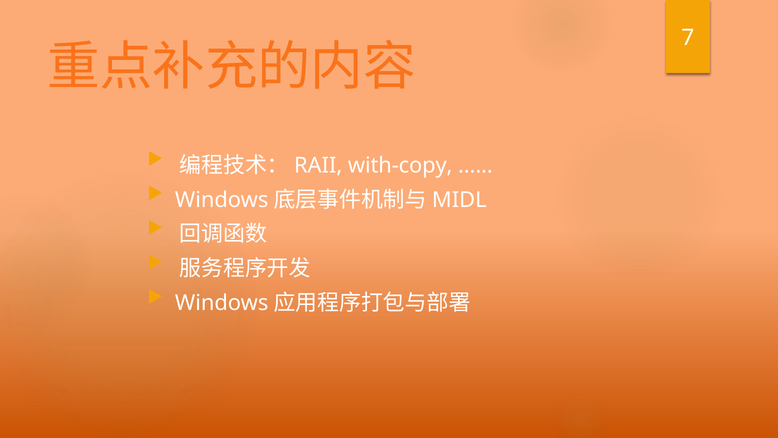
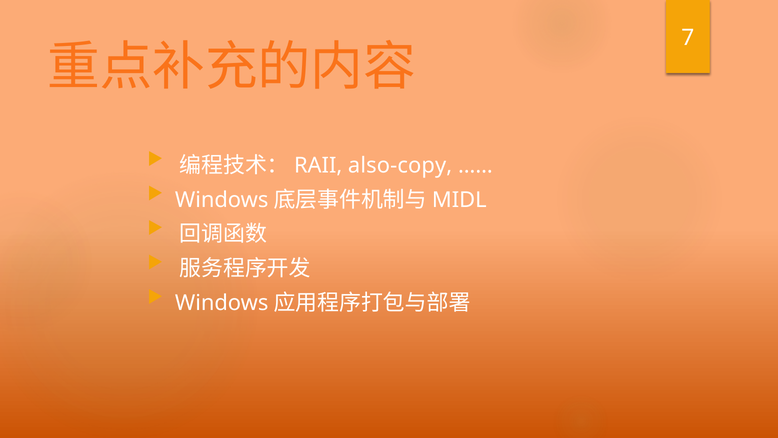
with-copy: with-copy -> also-copy
